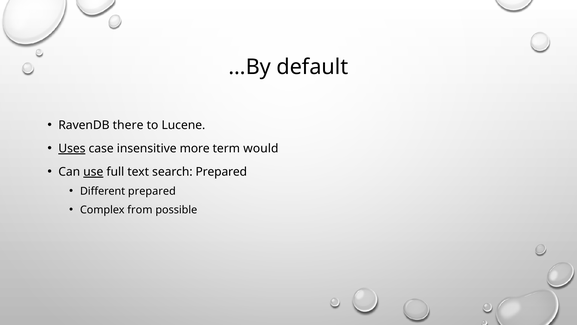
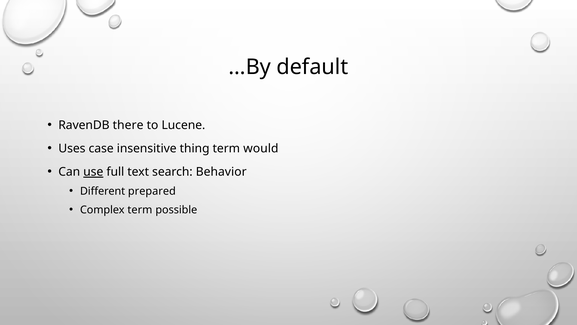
Uses underline: present -> none
more: more -> thing
search Prepared: Prepared -> Behavior
Complex from: from -> term
